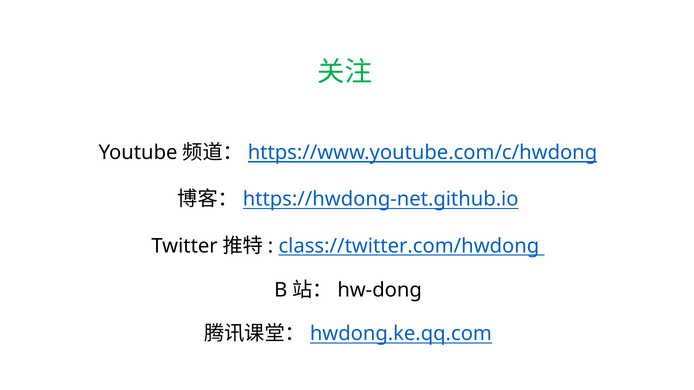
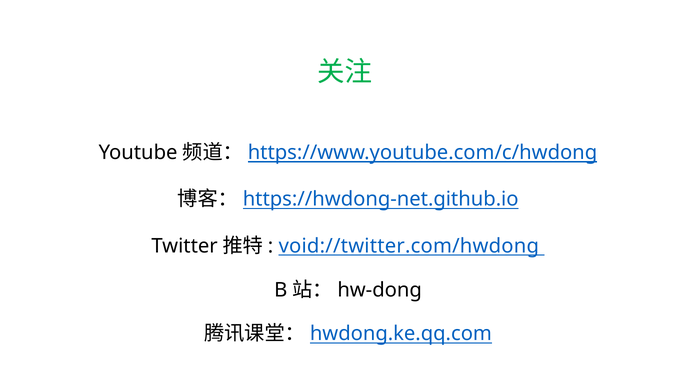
class://twitter.com/hwdong: class://twitter.com/hwdong -> void://twitter.com/hwdong
